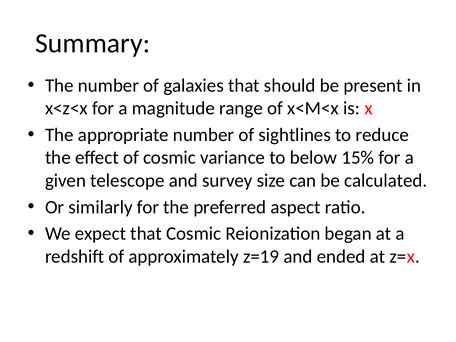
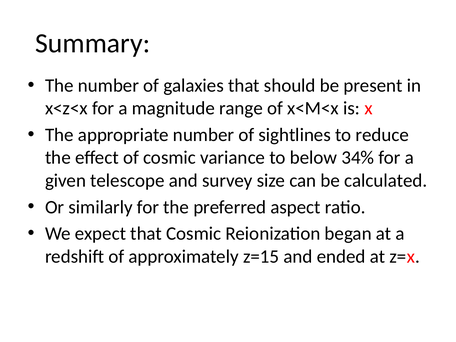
15%: 15% -> 34%
z=19: z=19 -> z=15
